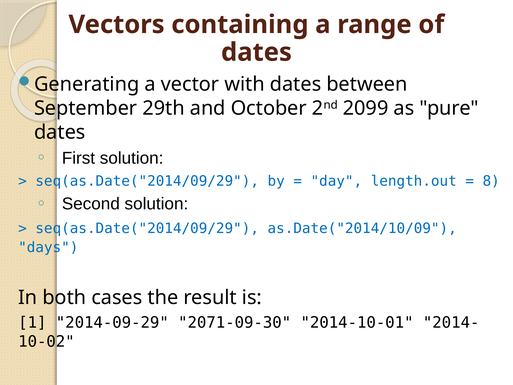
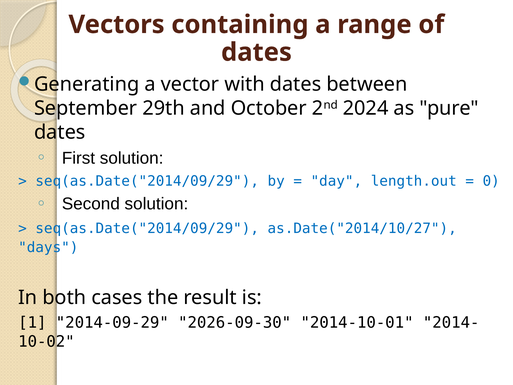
2099: 2099 -> 2024
8: 8 -> 0
as.Date("2014/10/09: as.Date("2014/10/09 -> as.Date("2014/10/27
2071-09-30: 2071-09-30 -> 2026-09-30
